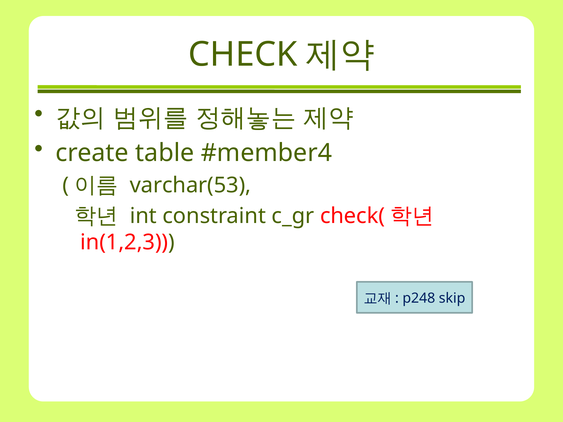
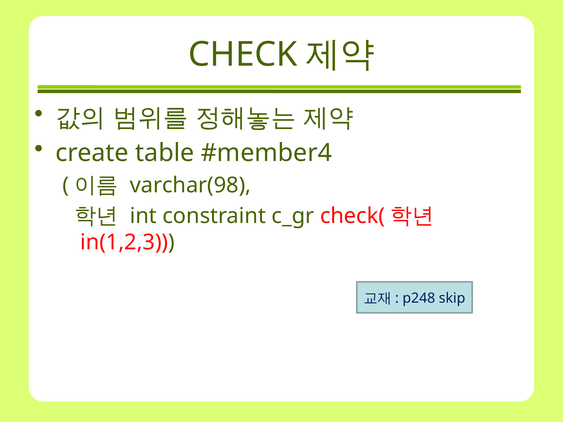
varchar(53: varchar(53 -> varchar(98
